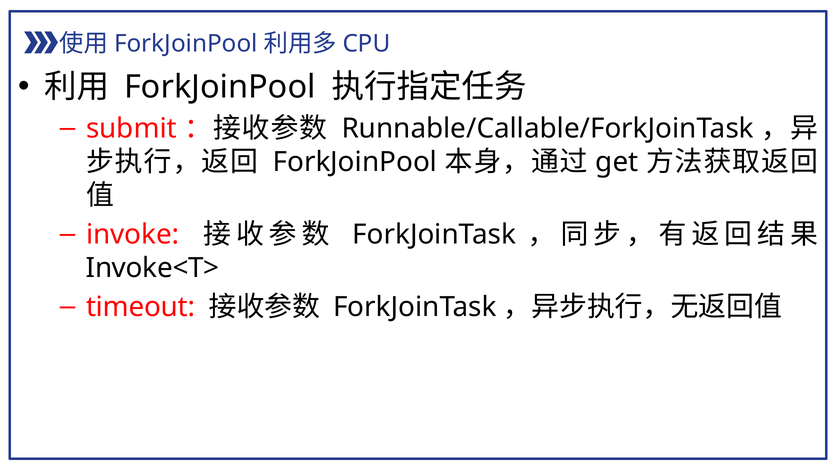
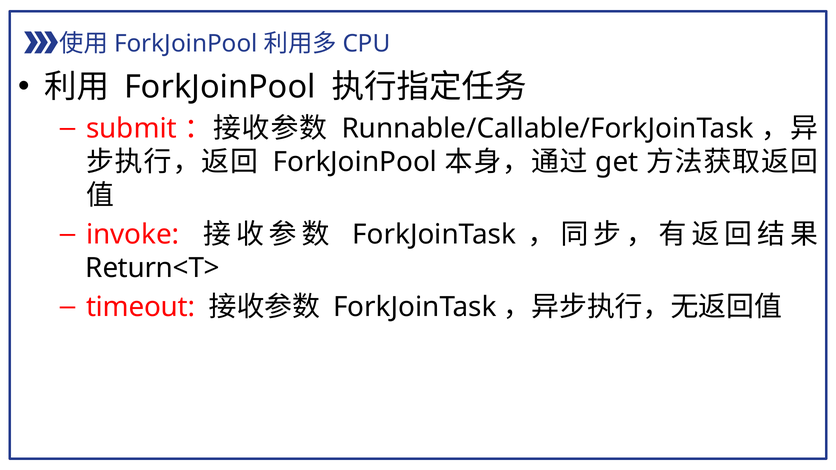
Invoke<T>: Invoke<T> -> Return<T>
